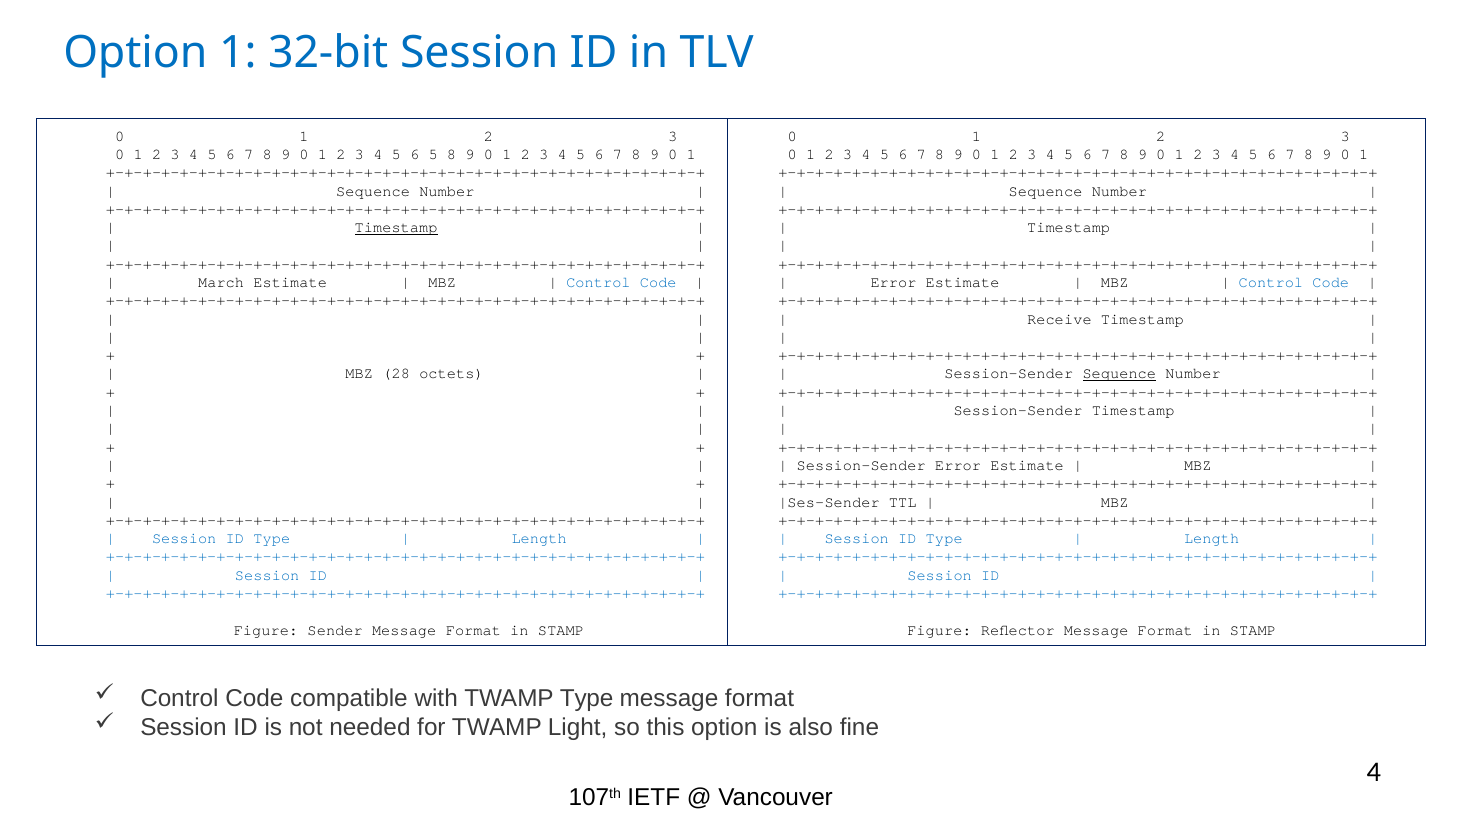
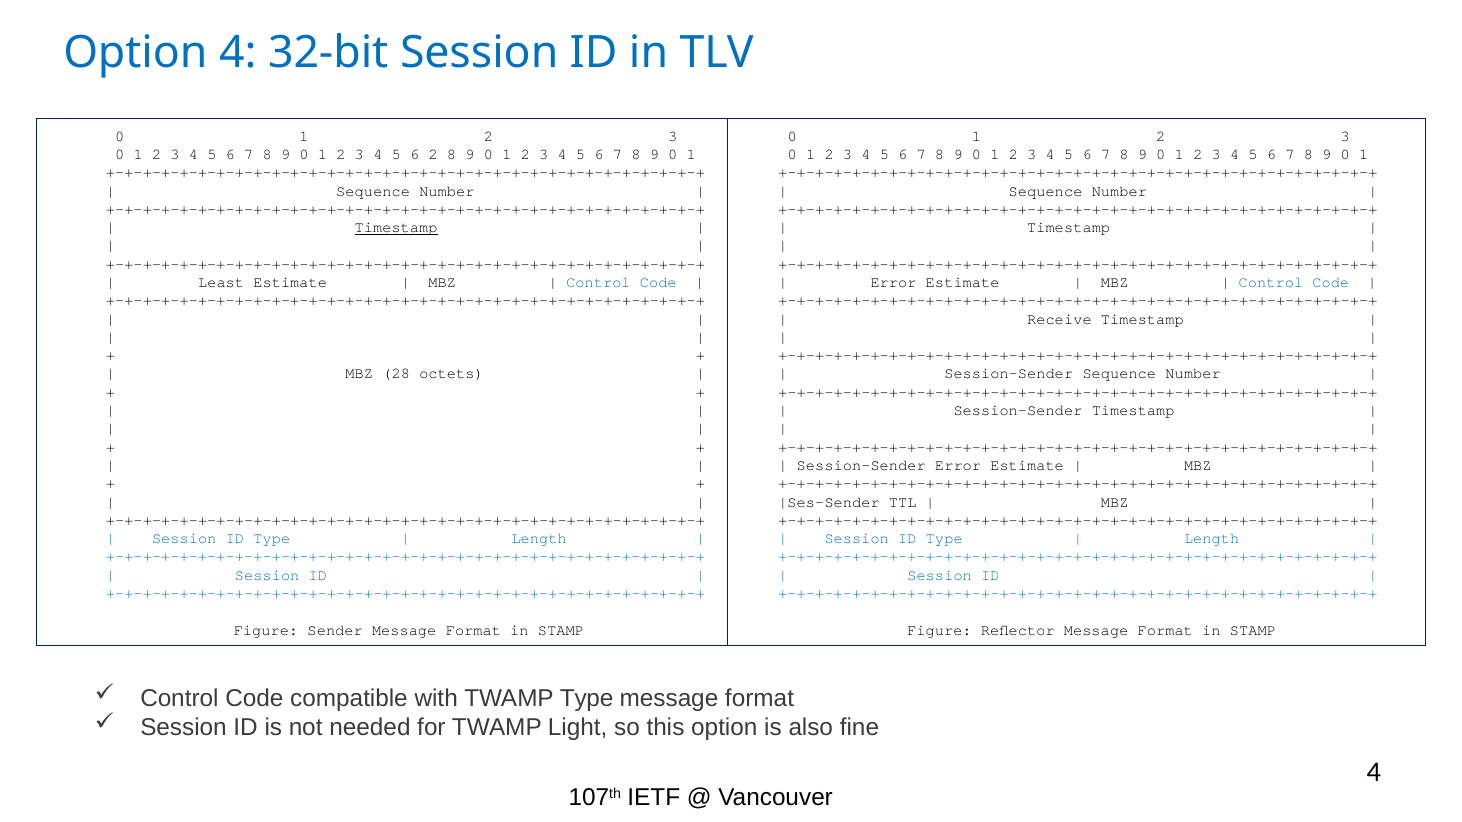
Option 1: 1 -> 4
6 5: 5 -> 2
March: March -> Least
Sequence at (1119, 374) underline: present -> none
